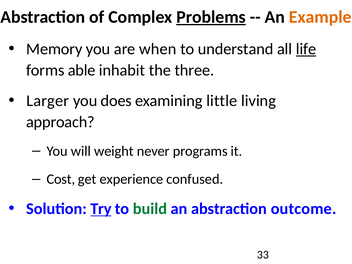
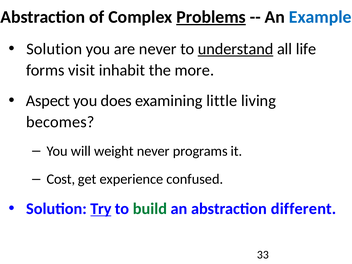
Example colour: orange -> blue
Memory at (54, 49): Memory -> Solution
are when: when -> never
understand underline: none -> present
life underline: present -> none
able: able -> visit
three: three -> more
Larger: Larger -> Aspect
approach: approach -> becomes
outcome: outcome -> different
